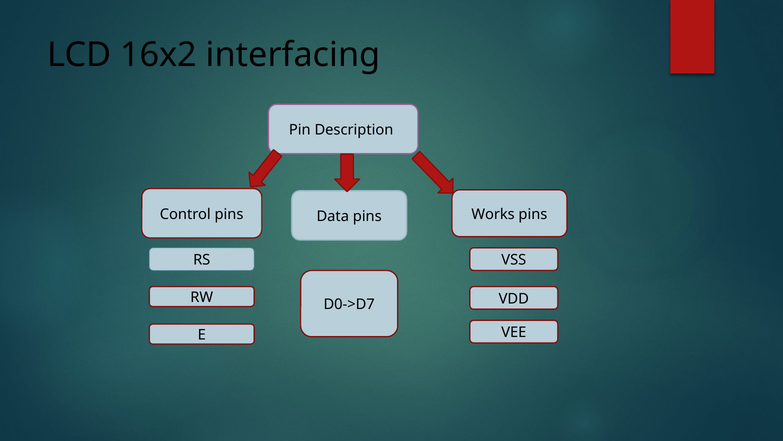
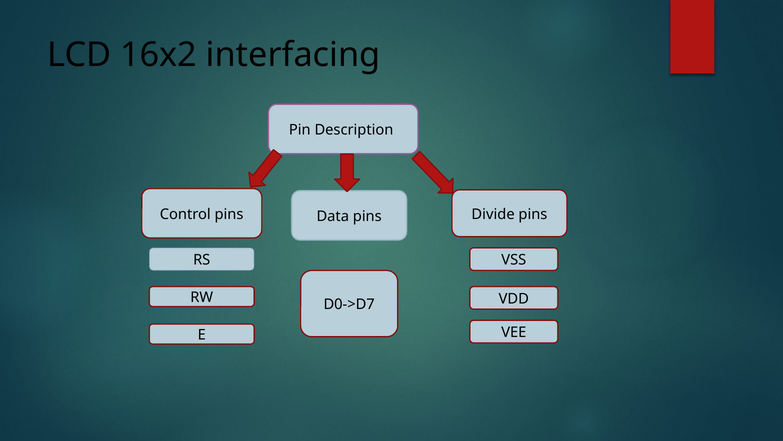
Works: Works -> Divide
